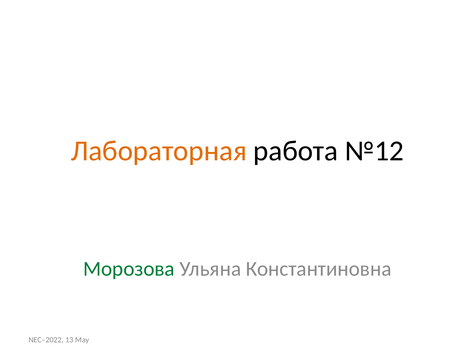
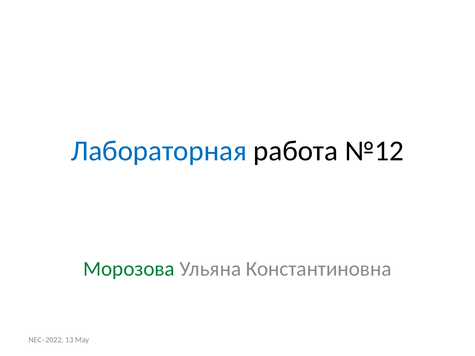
Лабораторная colour: orange -> blue
